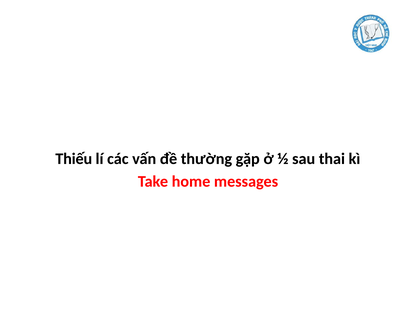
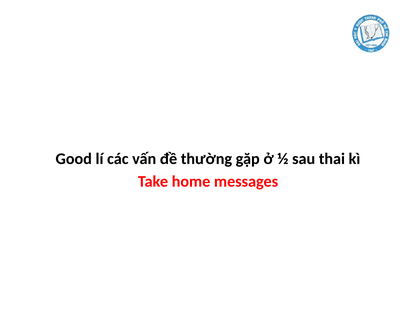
Thiếu: Thiếu -> Good
